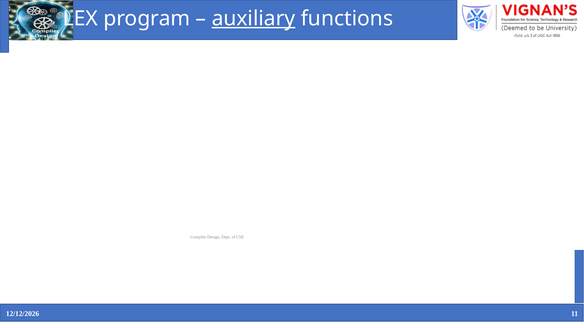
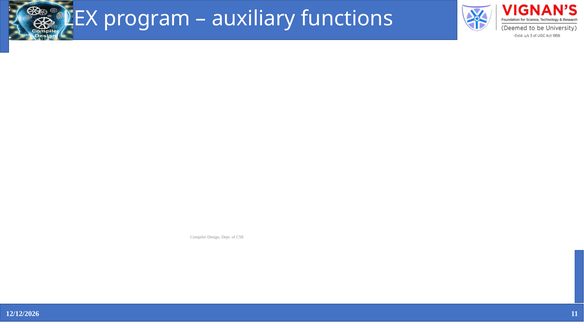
auxiliary underline: present -> none
